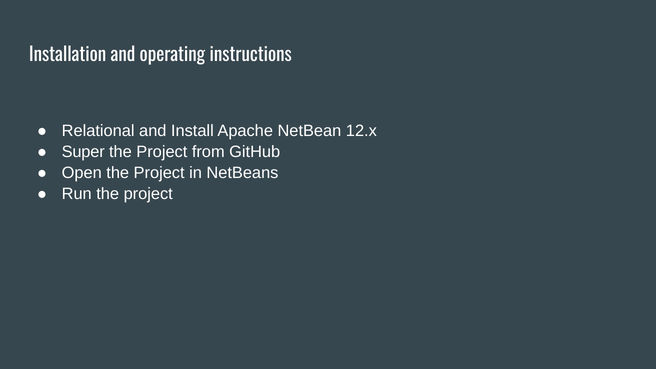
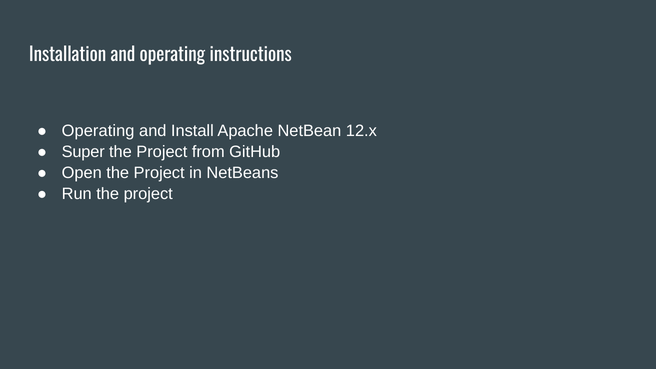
Relational at (98, 131): Relational -> Operating
